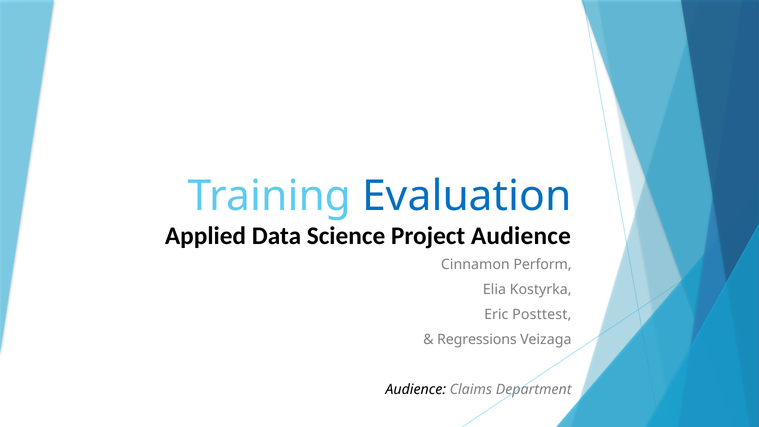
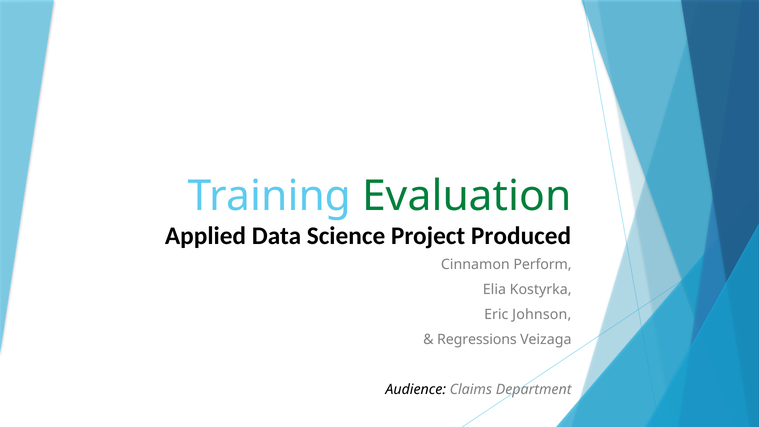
Evaluation colour: blue -> green
Project Audience: Audience -> Produced
Posttest: Posttest -> Johnson
